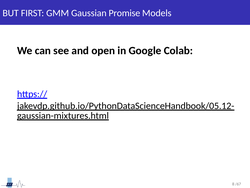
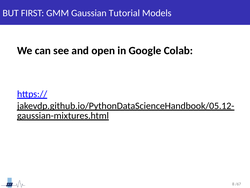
Promise: Promise -> Tutorial
